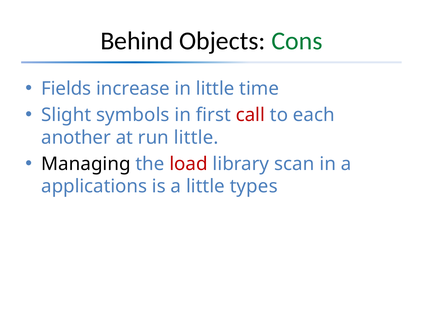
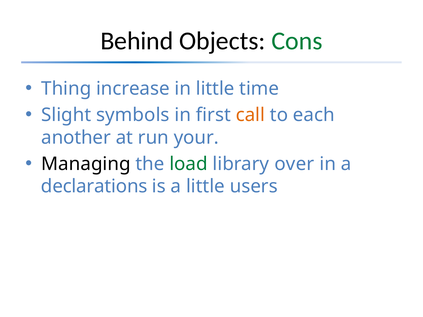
Fields: Fields -> Thing
call colour: red -> orange
run little: little -> your
load colour: red -> green
scan: scan -> over
applications: applications -> declarations
types: types -> users
